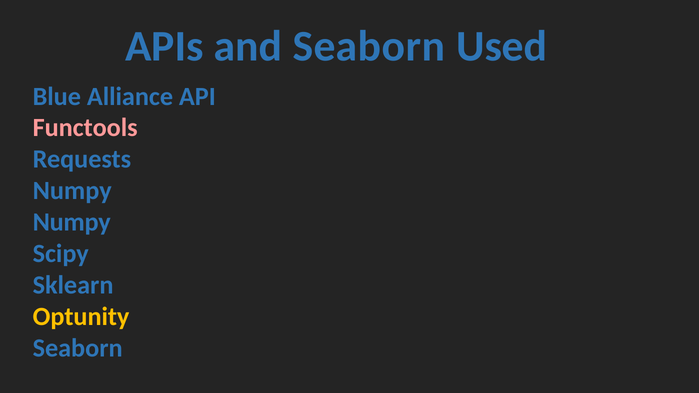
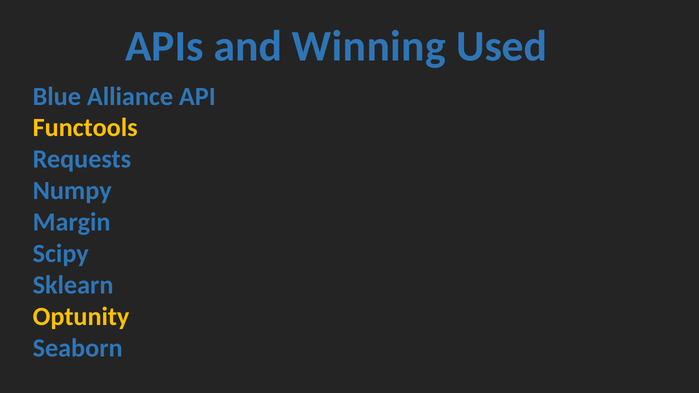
and Seaborn: Seaborn -> Winning
Functools colour: pink -> yellow
Numpy at (72, 222): Numpy -> Margin
